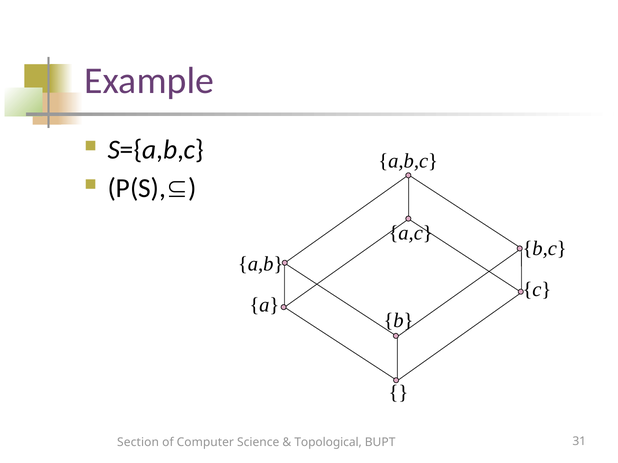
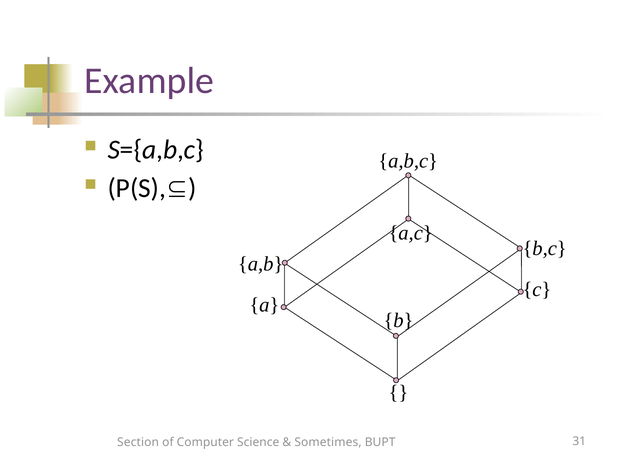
Topological: Topological -> Sometimes
